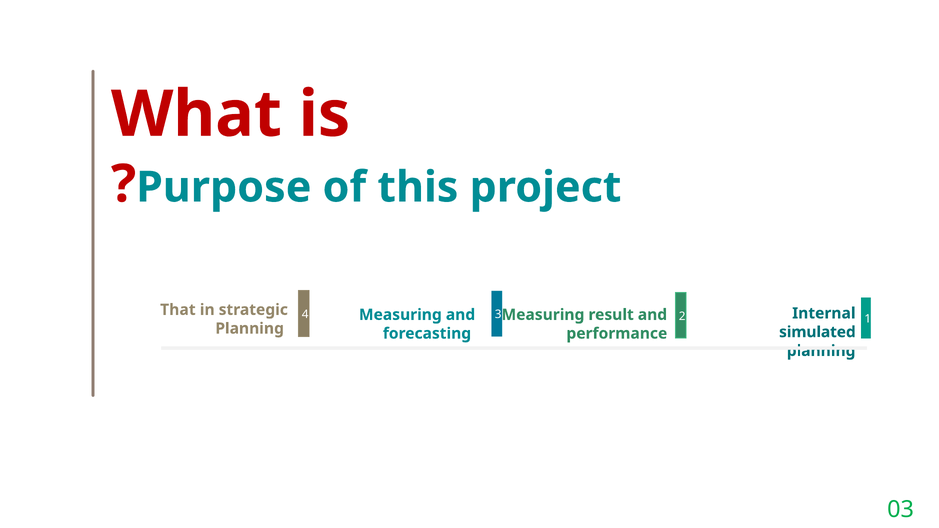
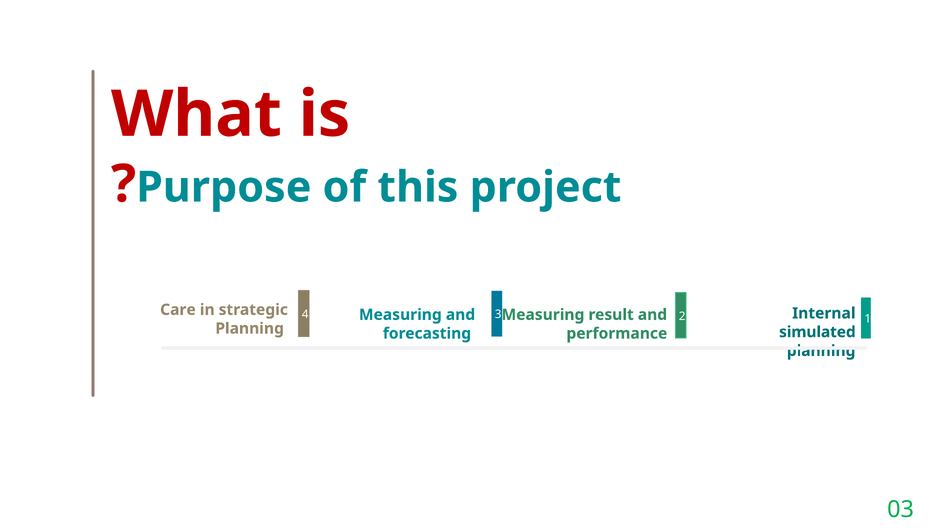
That: That -> Care
